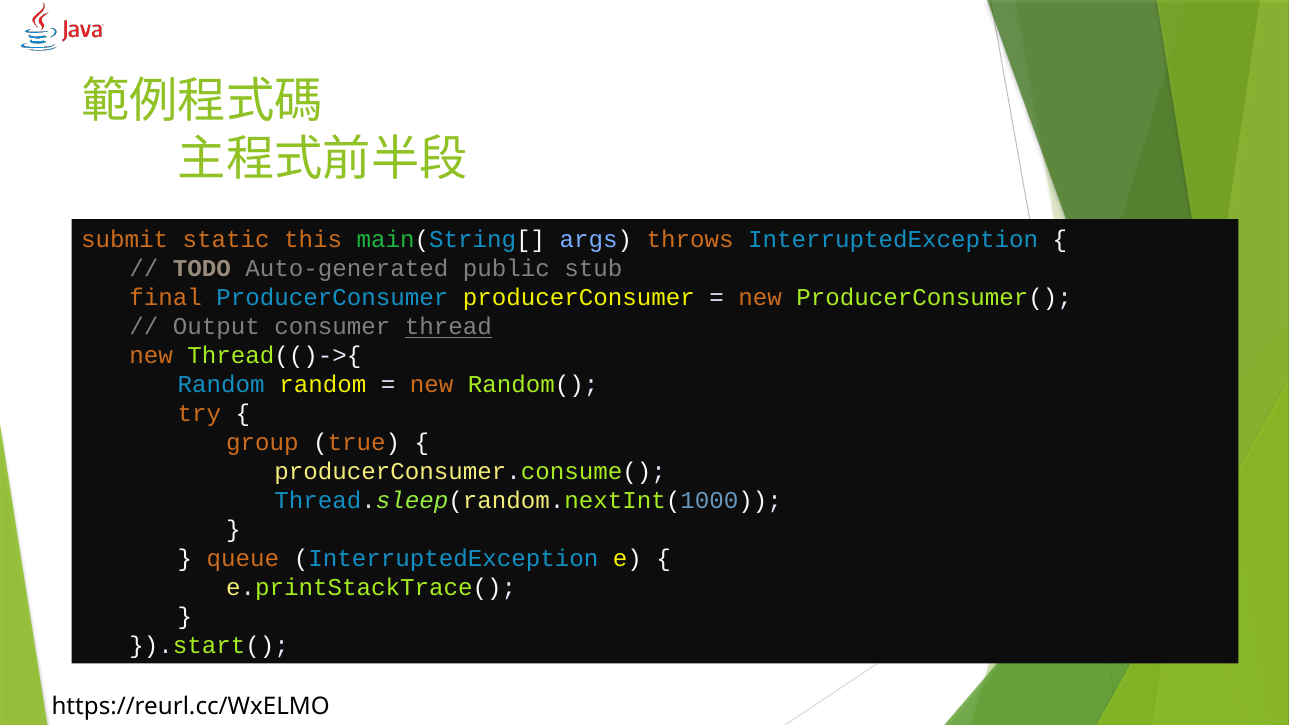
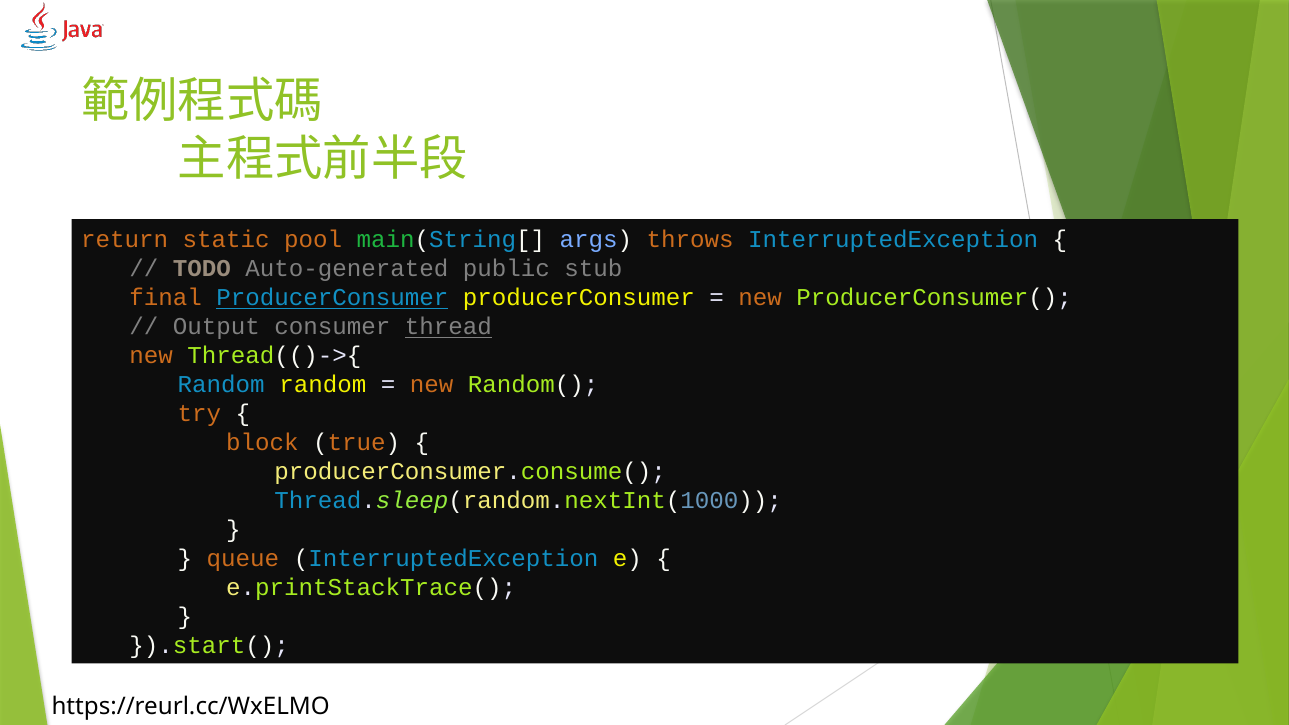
submit: submit -> return
this: this -> pool
ProducerConsumer at (332, 298) underline: none -> present
group: group -> block
